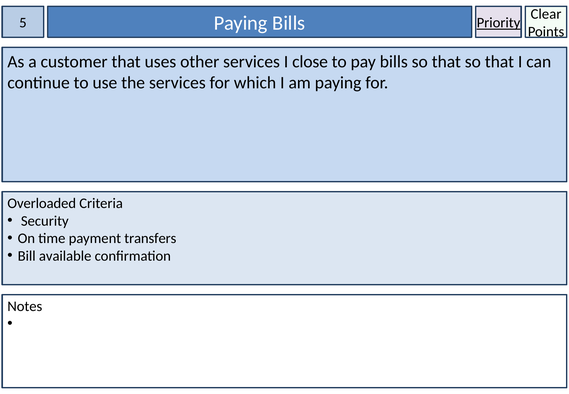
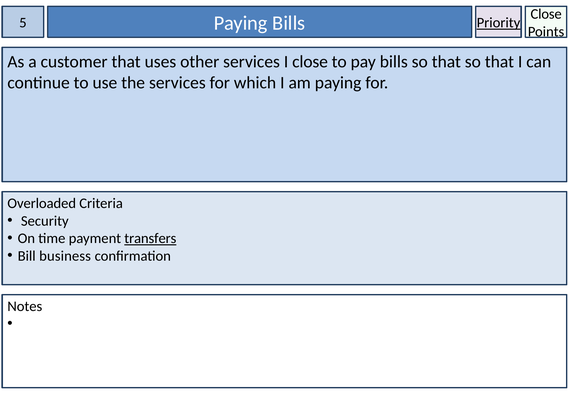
Clear at (546, 14): Clear -> Close
transfers underline: none -> present
available: available -> business
